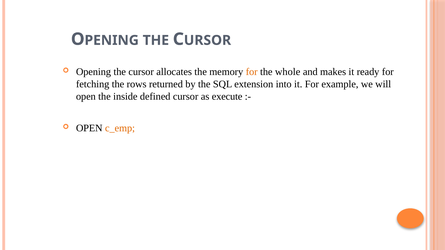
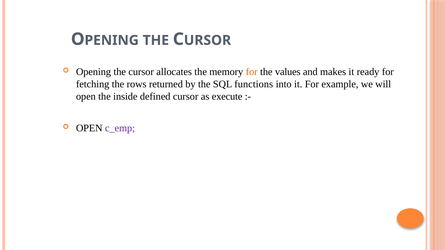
whole: whole -> values
extension: extension -> functions
c_emp colour: orange -> purple
